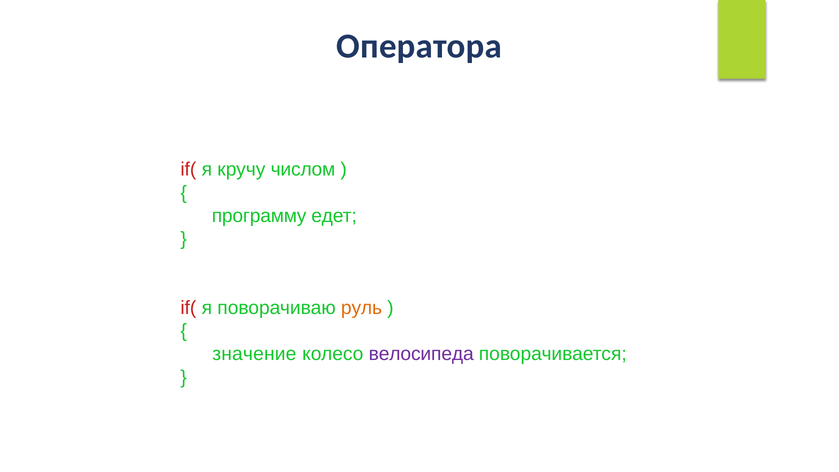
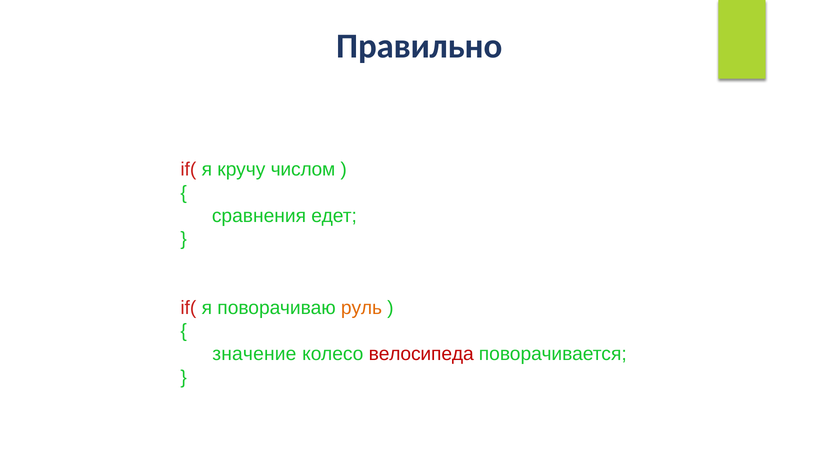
Оператора: Оператора -> Правильно
программу: программу -> сравнения
велосипеда colour: purple -> red
